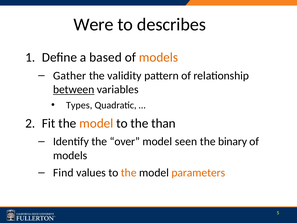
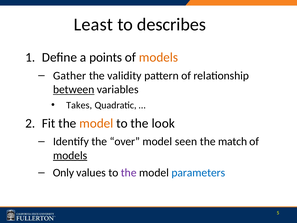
Were: Were -> Least
based: based -> points
Types: Types -> Takes
than: than -> look
binary: binary -> match
models at (70, 155) underline: none -> present
Find: Find -> Only
the at (129, 173) colour: orange -> purple
parameters colour: orange -> blue
